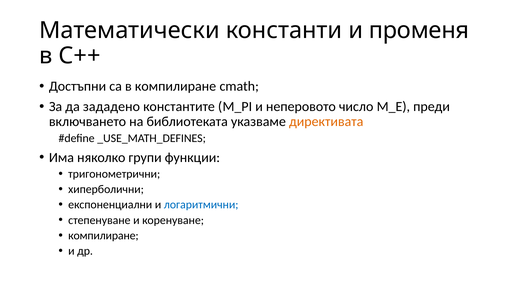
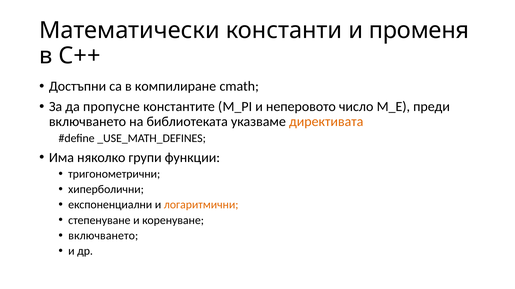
зададено: зададено -> пропусне
логаритмични colour: blue -> orange
компилиране at (103, 236): компилиране -> включването
